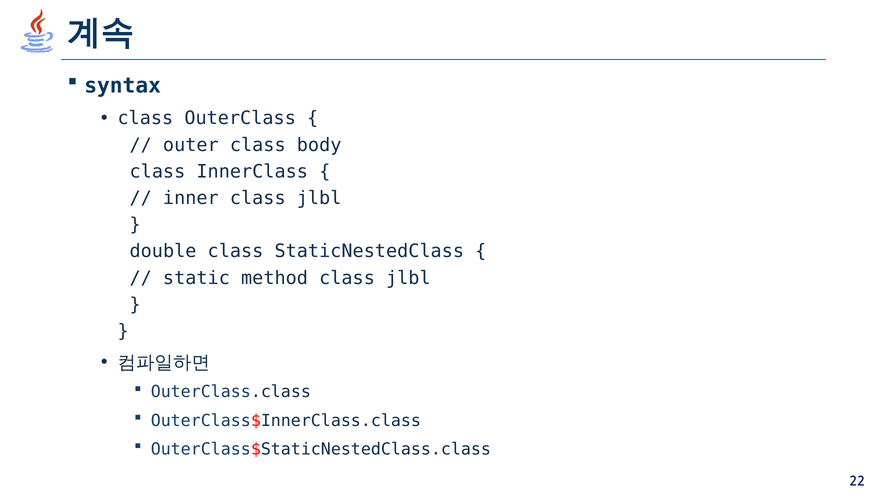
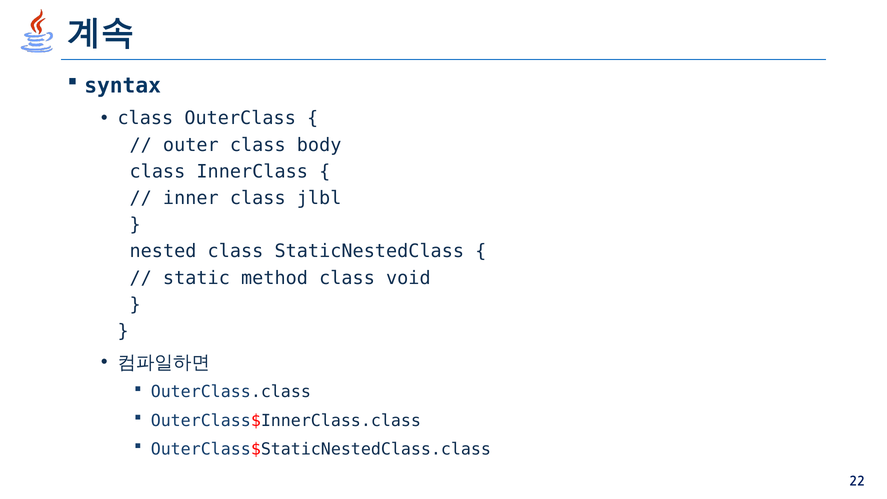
double: double -> nested
jlbl at (408, 278): jlbl -> void
